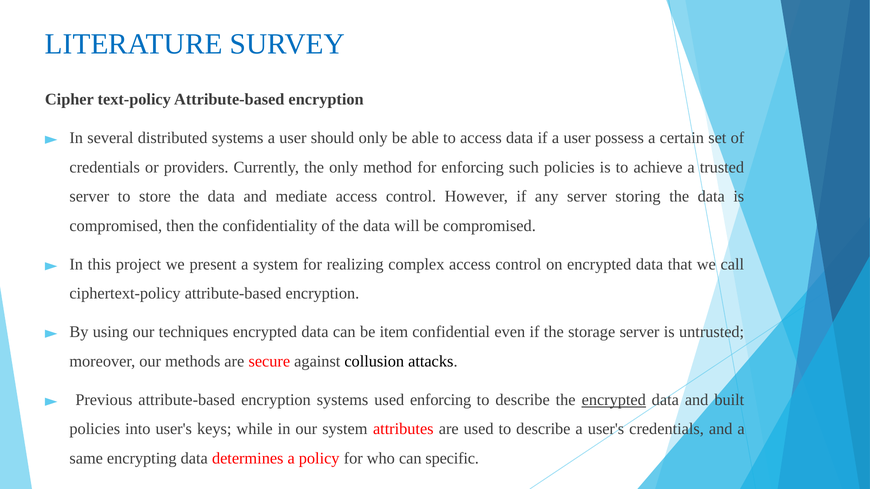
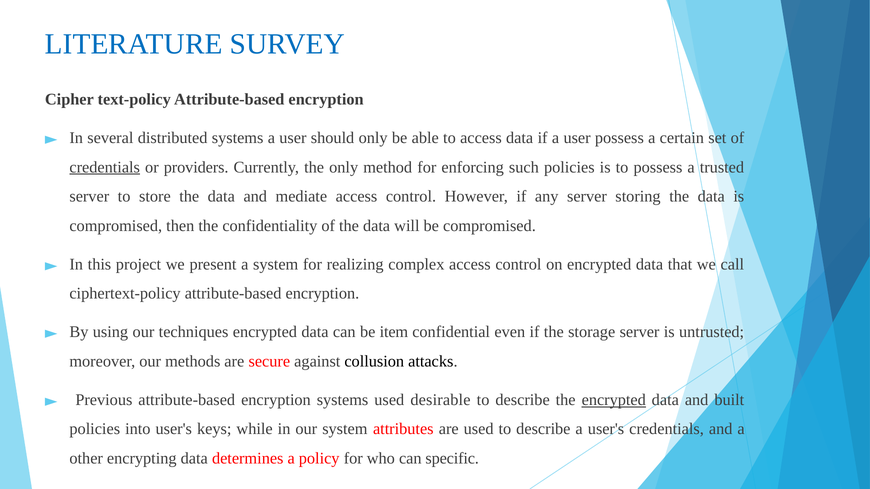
credentials at (105, 167) underline: none -> present
to achieve: achieve -> possess
used enforcing: enforcing -> desirable
same: same -> other
